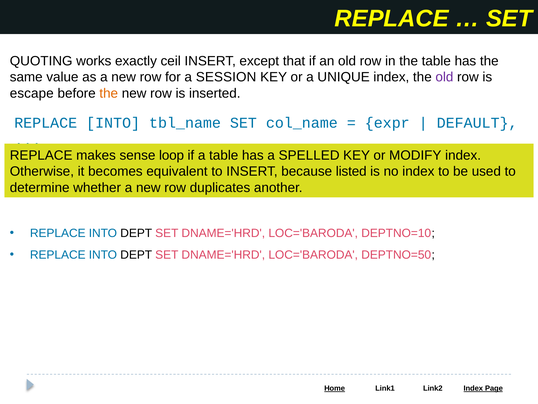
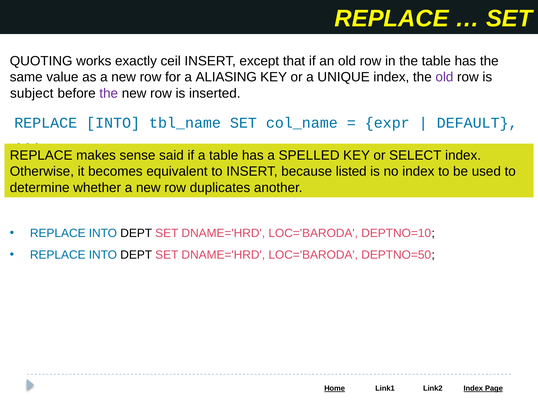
SESSION: SESSION -> ALIASING
escape: escape -> subject
the at (109, 93) colour: orange -> purple
loop: loop -> said
MODIFY: MODIFY -> SELECT
